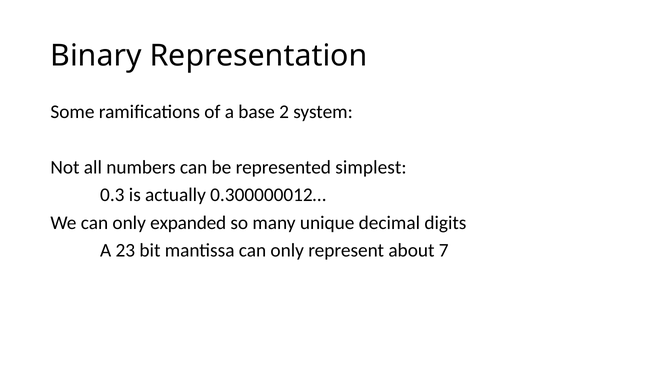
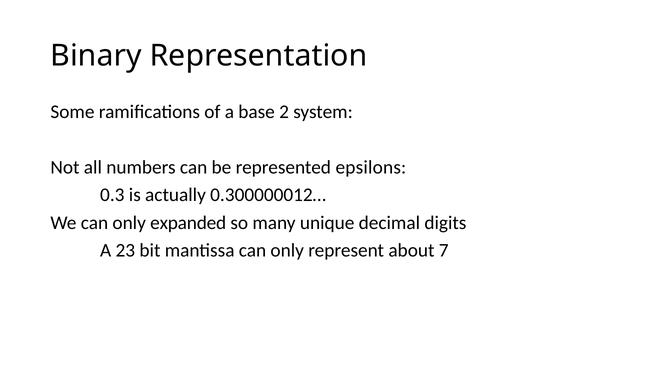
simplest: simplest -> epsilons
